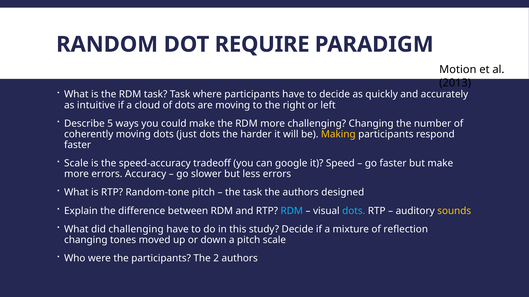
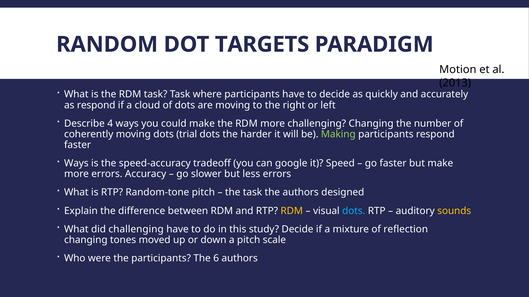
REQUIRE: REQUIRE -> TARGETS
as intuitive: intuitive -> respond
5: 5 -> 4
just: just -> trial
Making colour: yellow -> light green
Scale at (76, 164): Scale -> Ways
RDM at (292, 211) colour: light blue -> yellow
2: 2 -> 6
